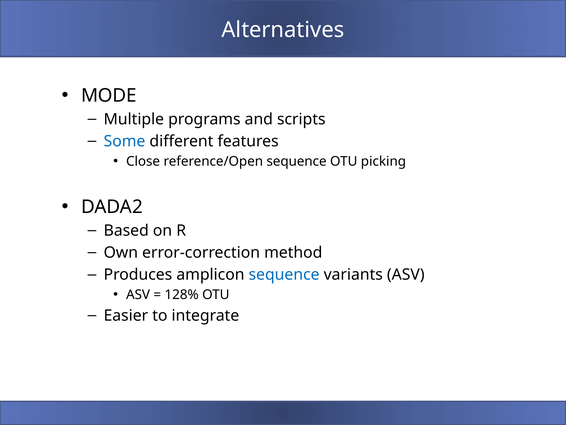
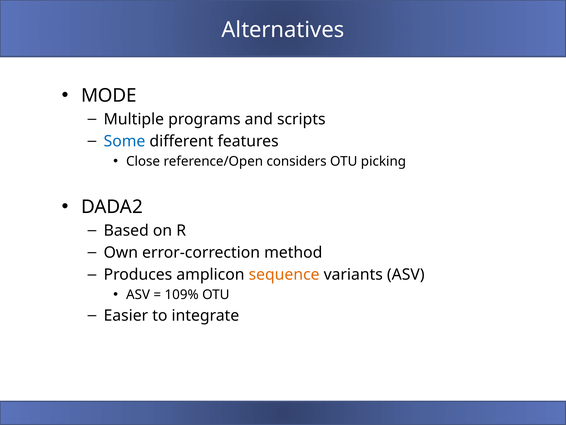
reference/Open sequence: sequence -> considers
sequence at (284, 274) colour: blue -> orange
128%: 128% -> 109%
